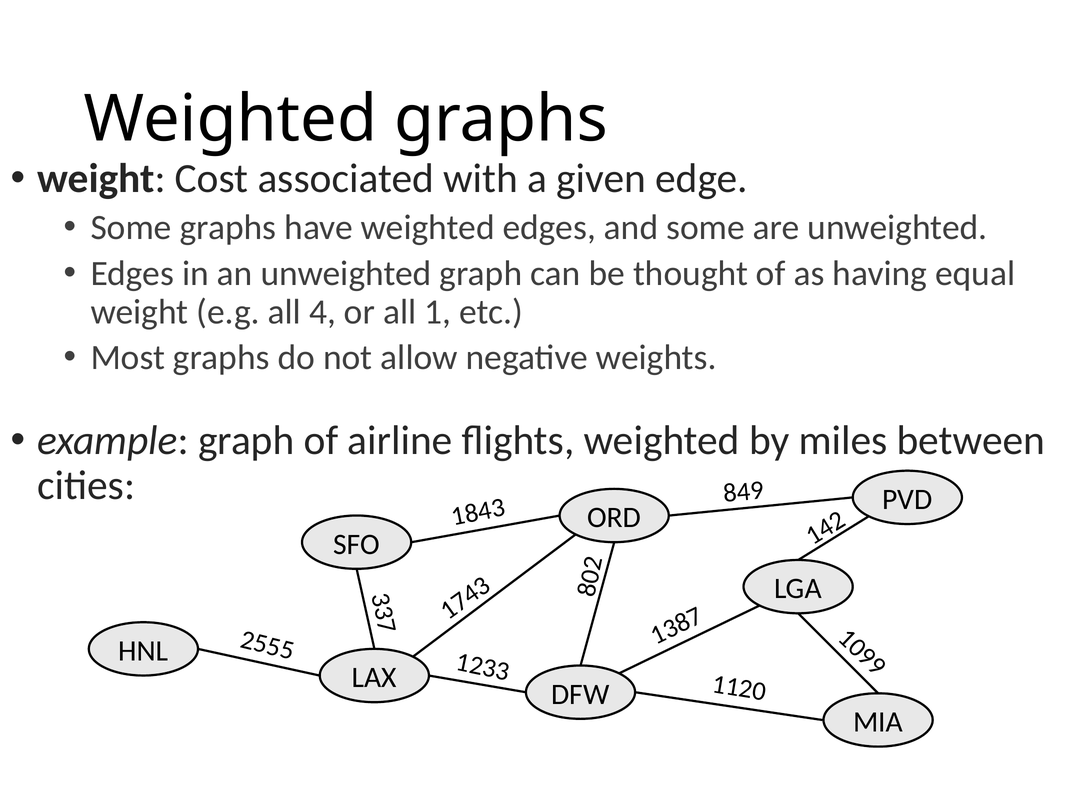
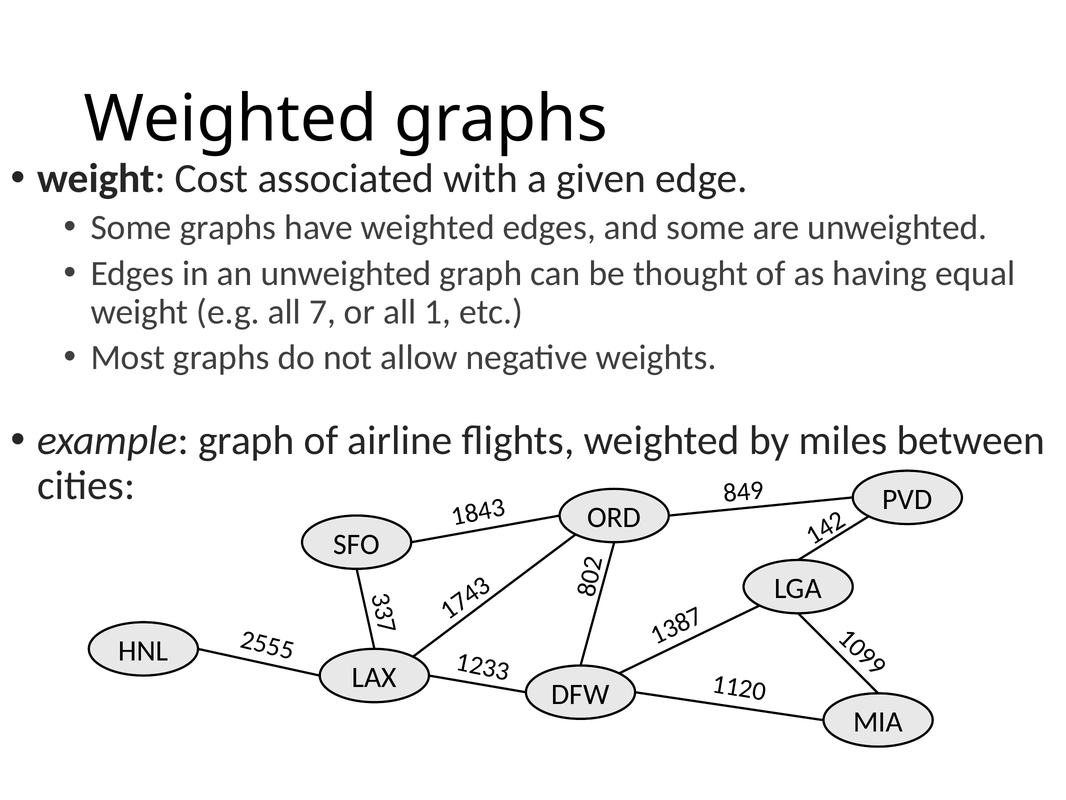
all 4: 4 -> 7
